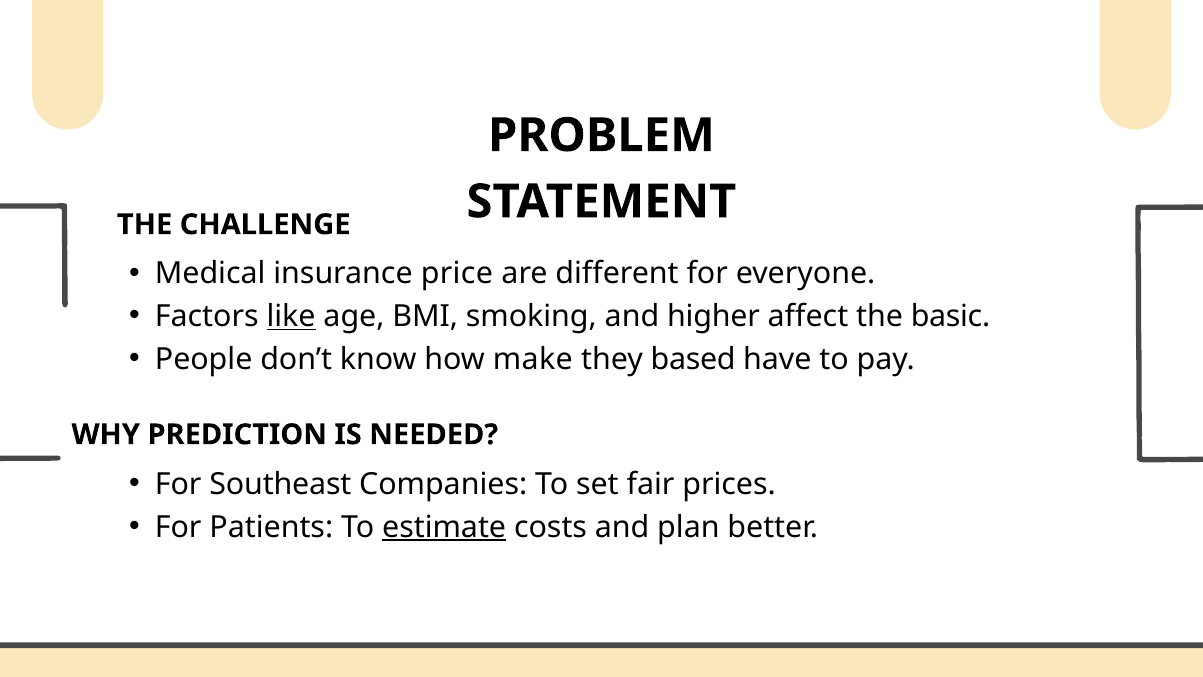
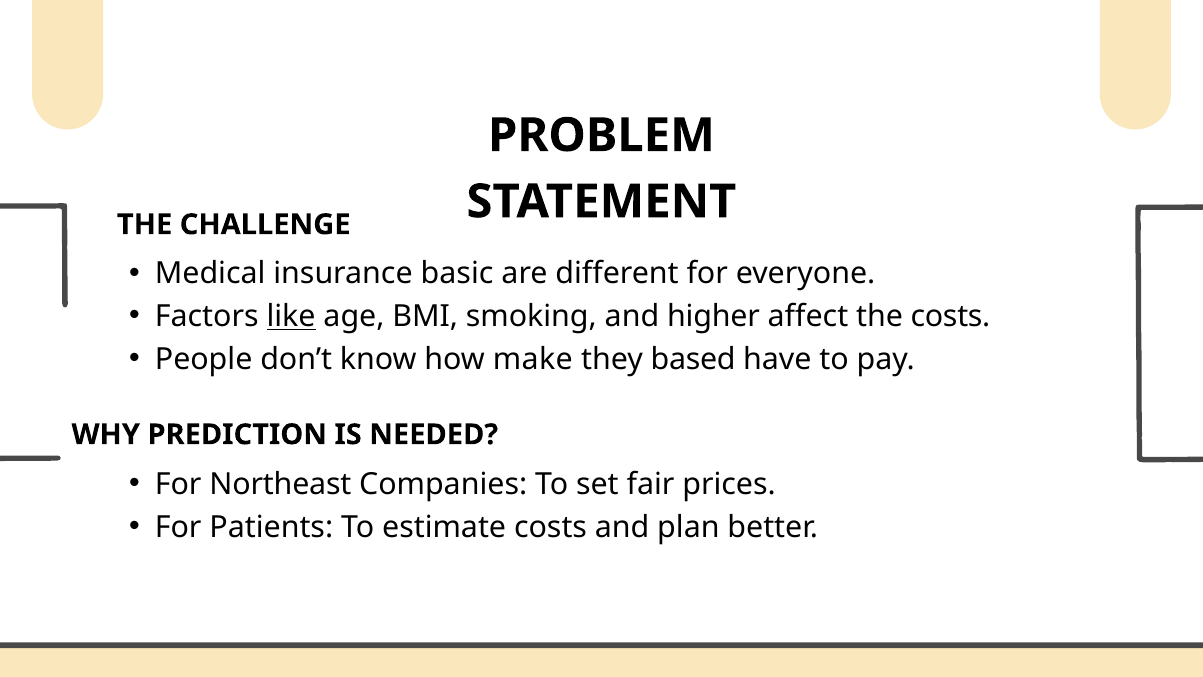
price: price -> basic
the basic: basic -> costs
Southeast: Southeast -> Northeast
estimate underline: present -> none
